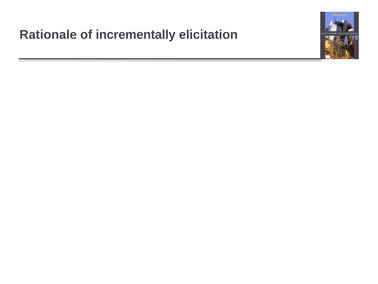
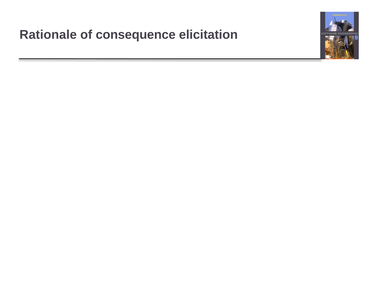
incrementally: incrementally -> consequence
